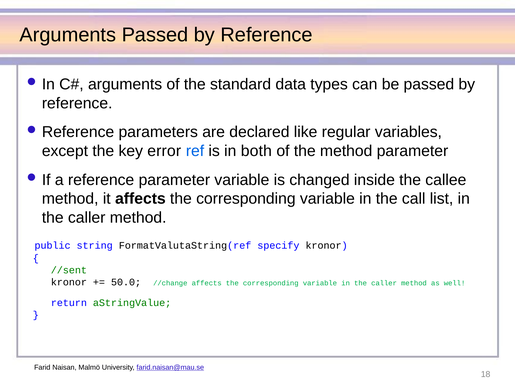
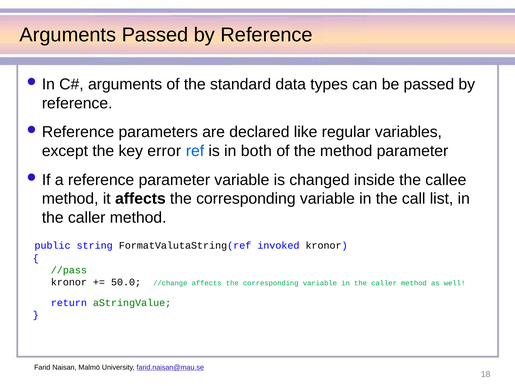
specify: specify -> invoked
//sent: //sent -> //pass
